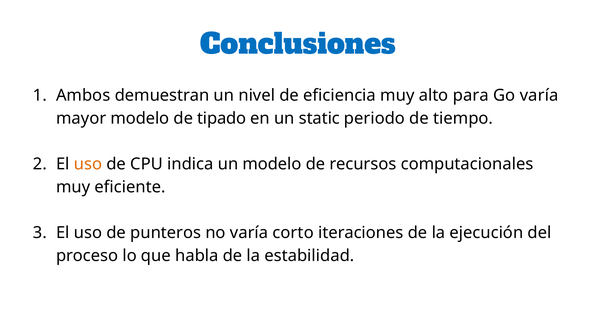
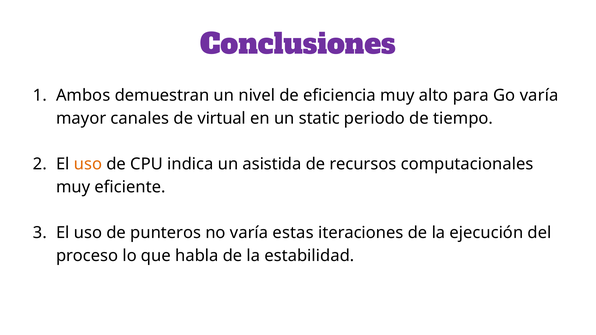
Conclusiones colour: blue -> purple
mayor modelo: modelo -> canales
tipado: tipado -> virtual
un modelo: modelo -> asistida
corto: corto -> estas
